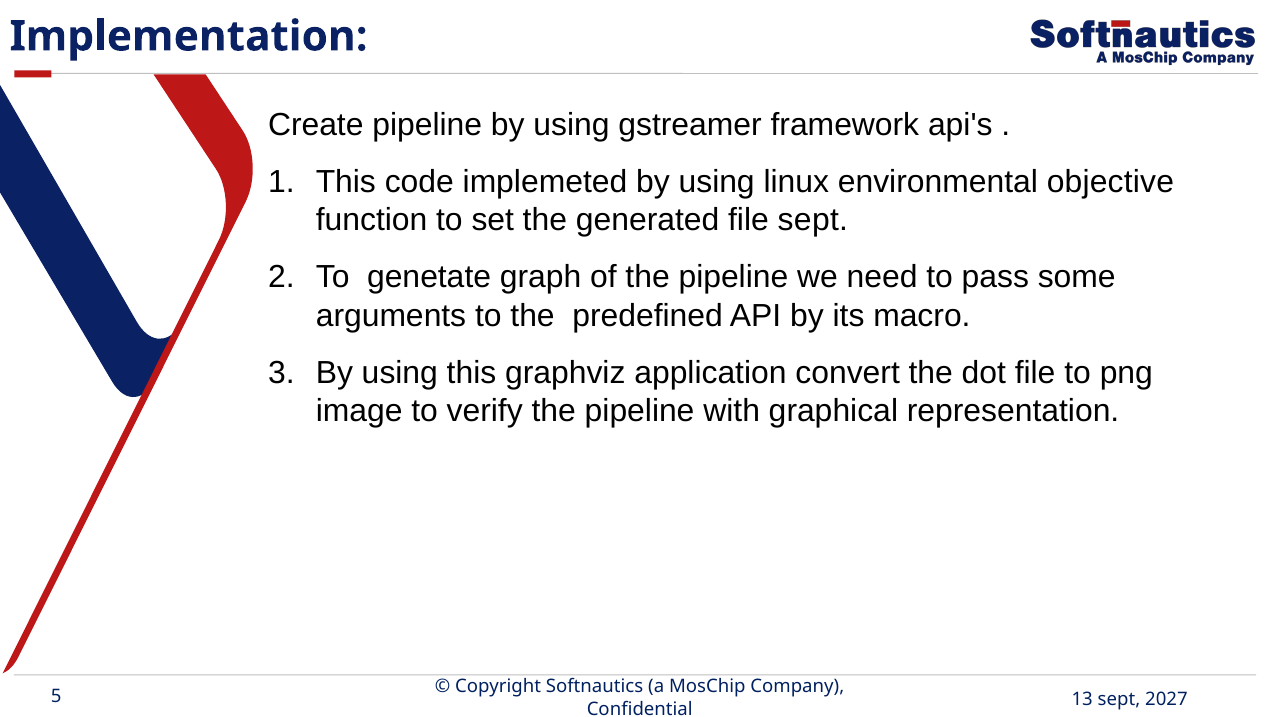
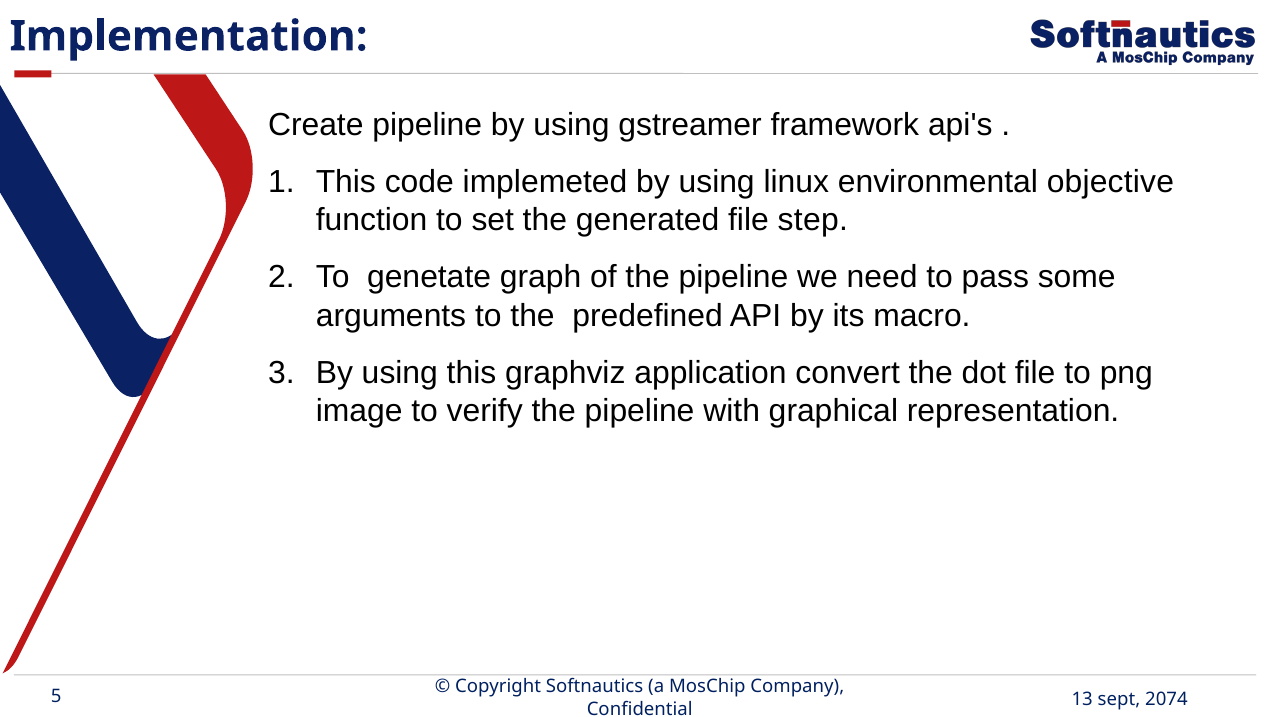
file sept: sept -> step
2027: 2027 -> 2074
